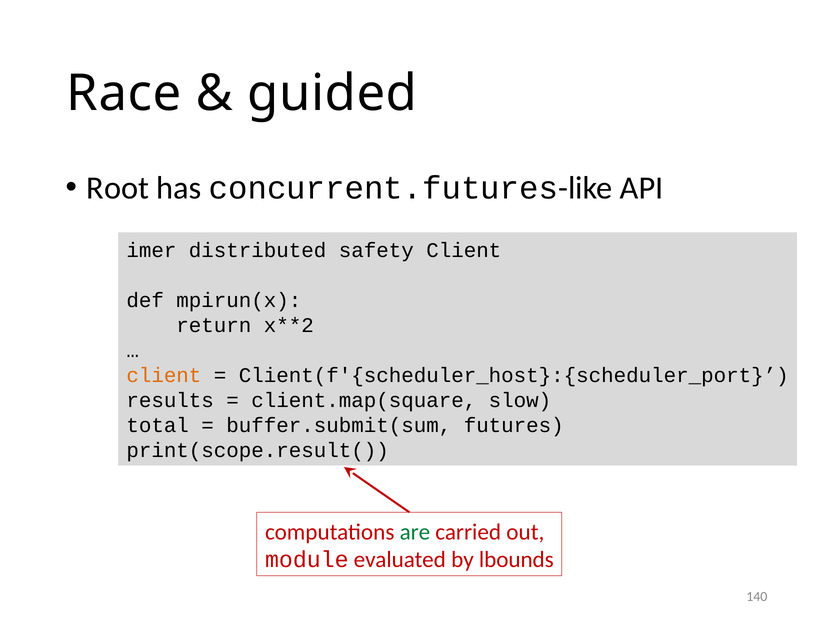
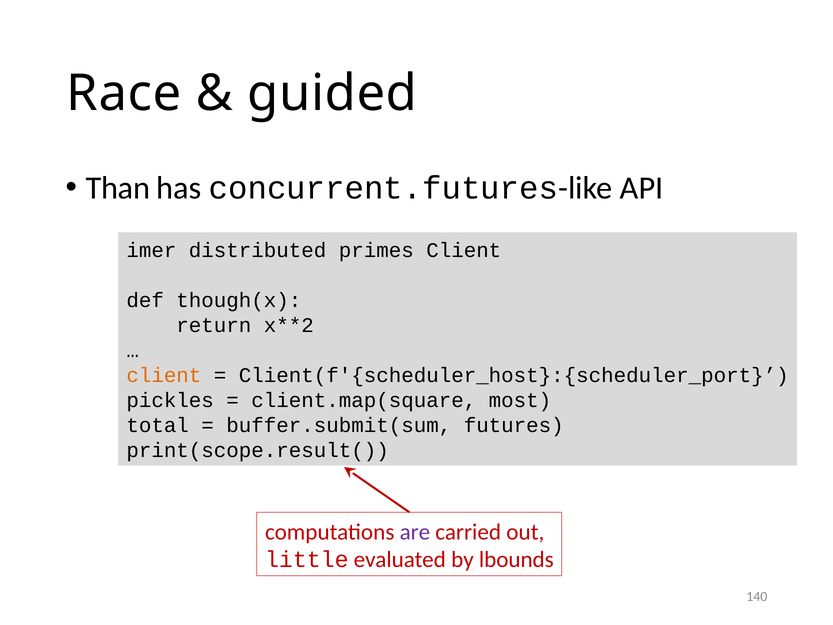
Root: Root -> Than
safety: safety -> primes
mpirun(x: mpirun(x -> though(x
results: results -> pickles
slow: slow -> most
are colour: green -> purple
module: module -> little
